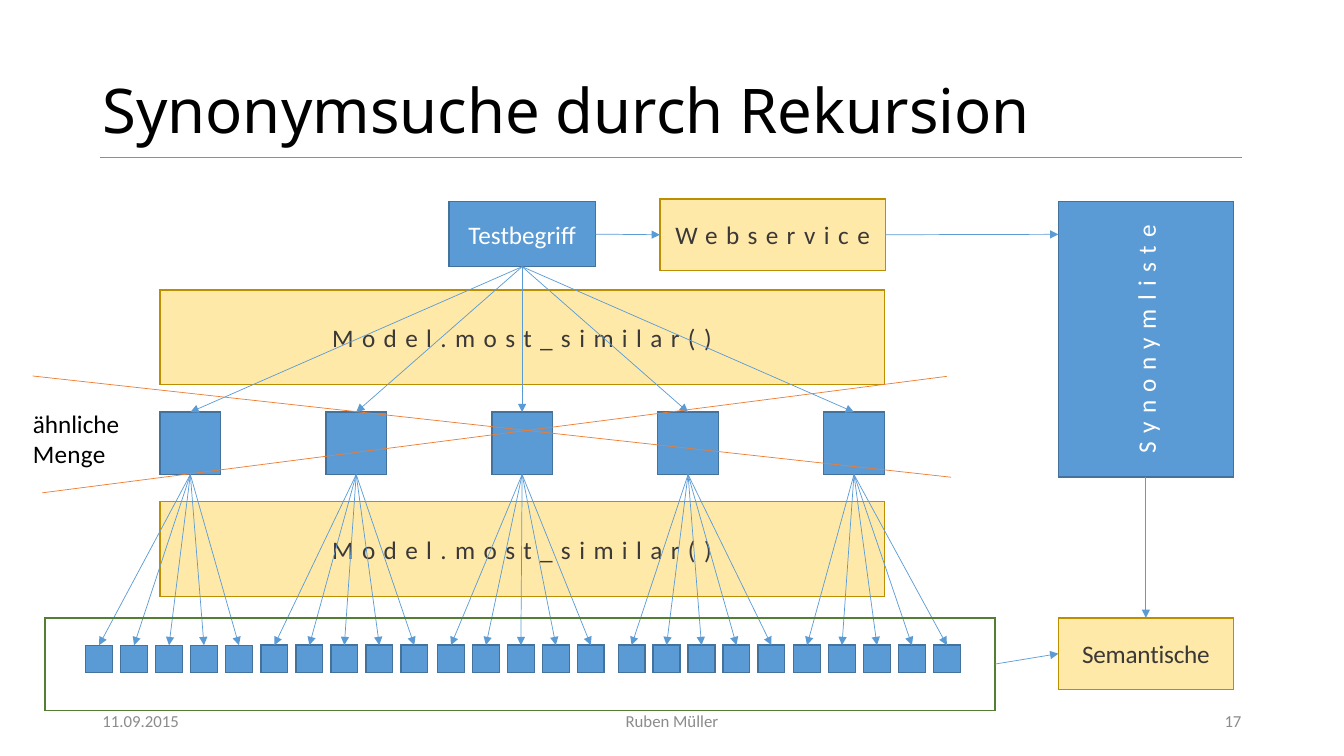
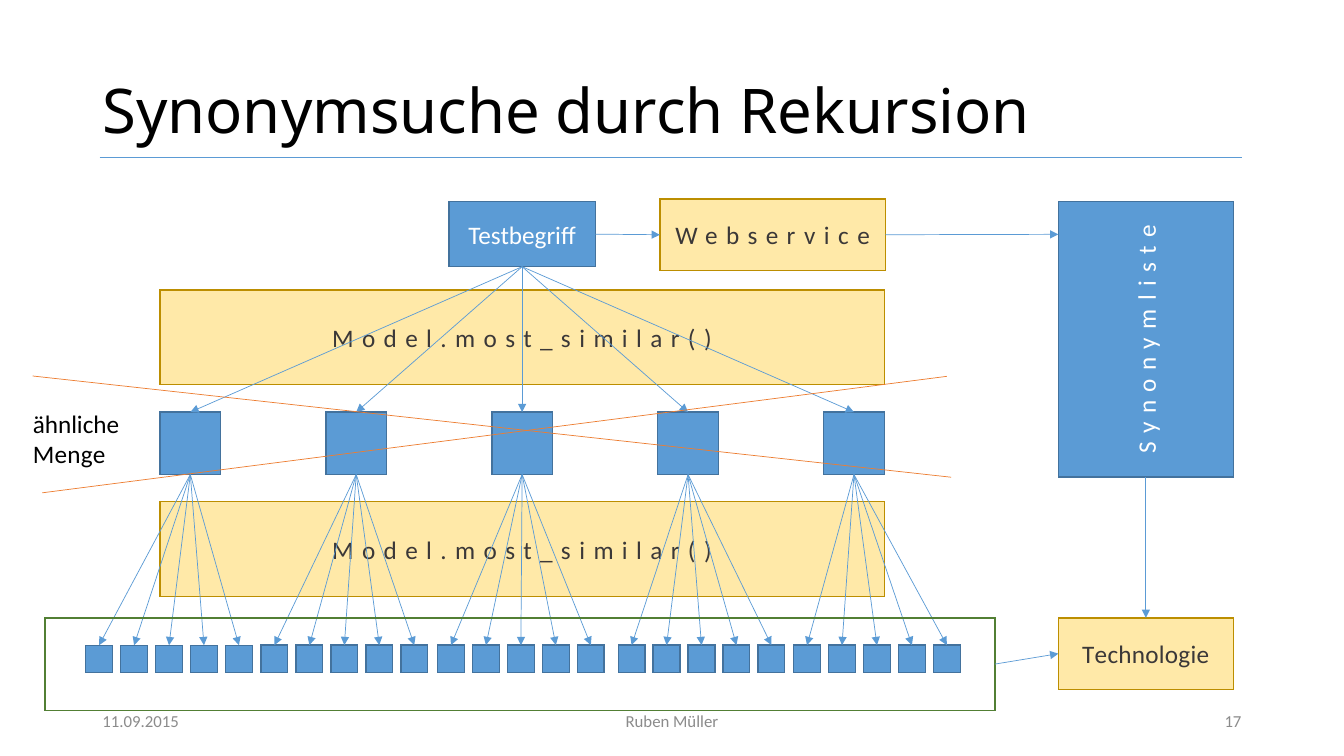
Semantische: Semantische -> Technologie
